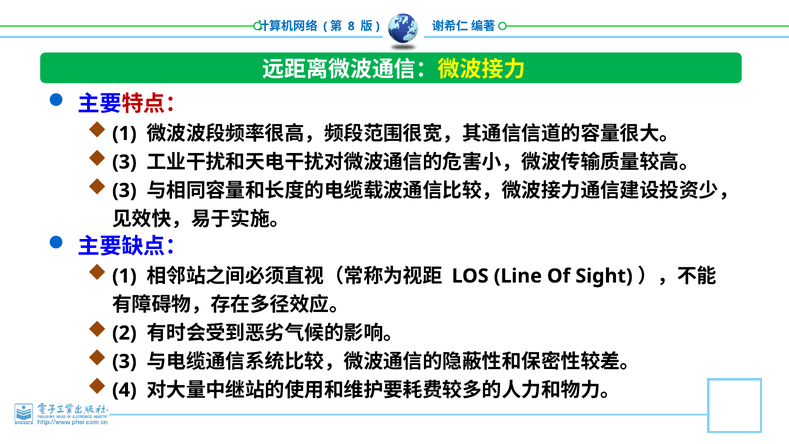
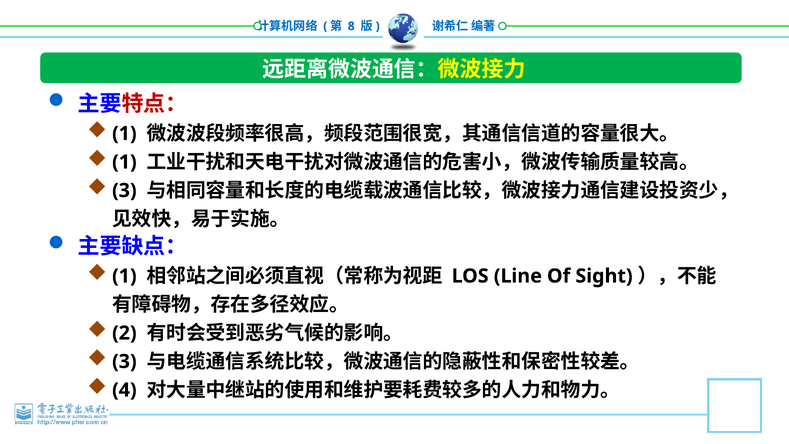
3 at (124, 162): 3 -> 1
